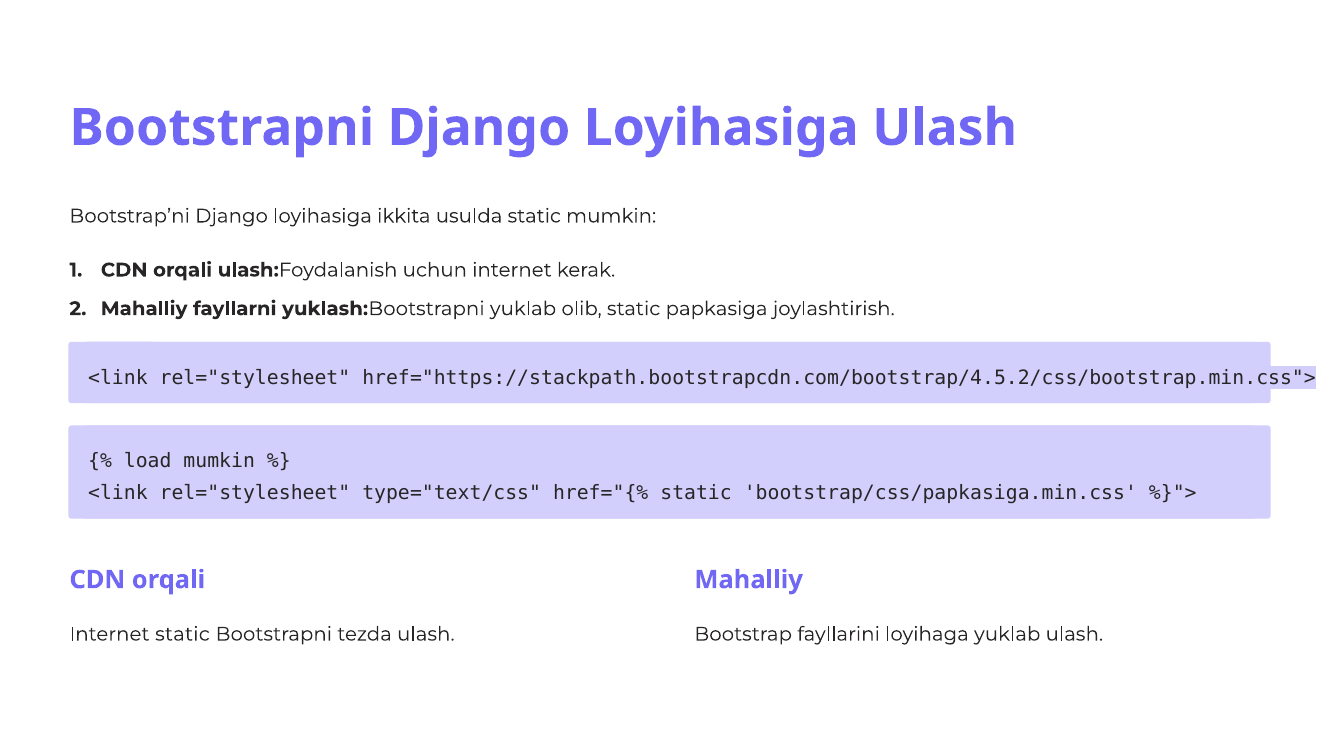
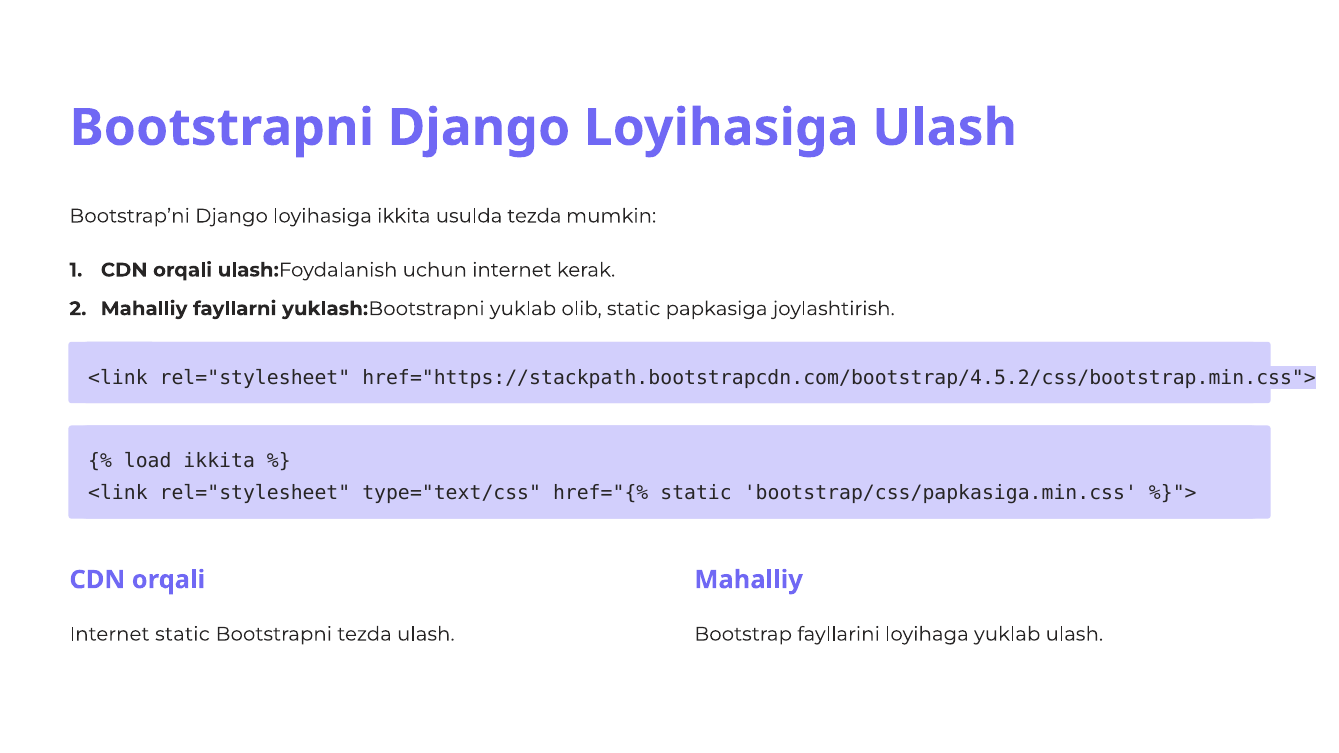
usulda static: static -> tezda
load mumkin: mumkin -> ikkita
